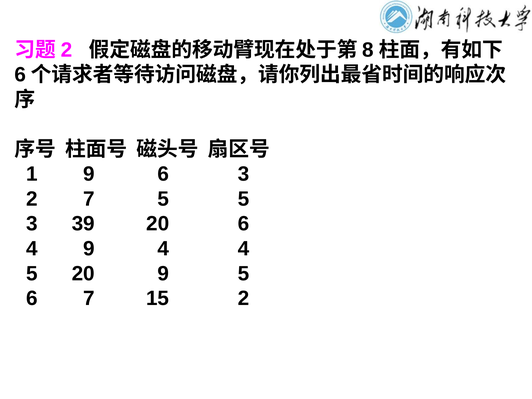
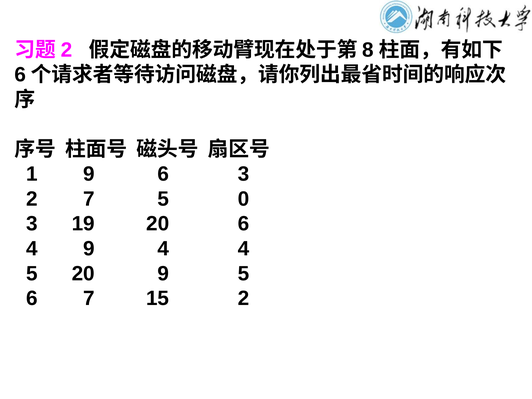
5 5: 5 -> 0
39: 39 -> 19
